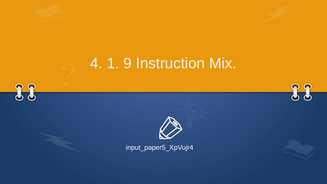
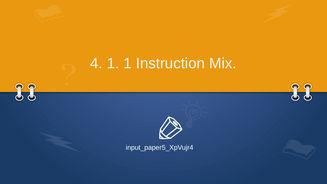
1 9: 9 -> 1
